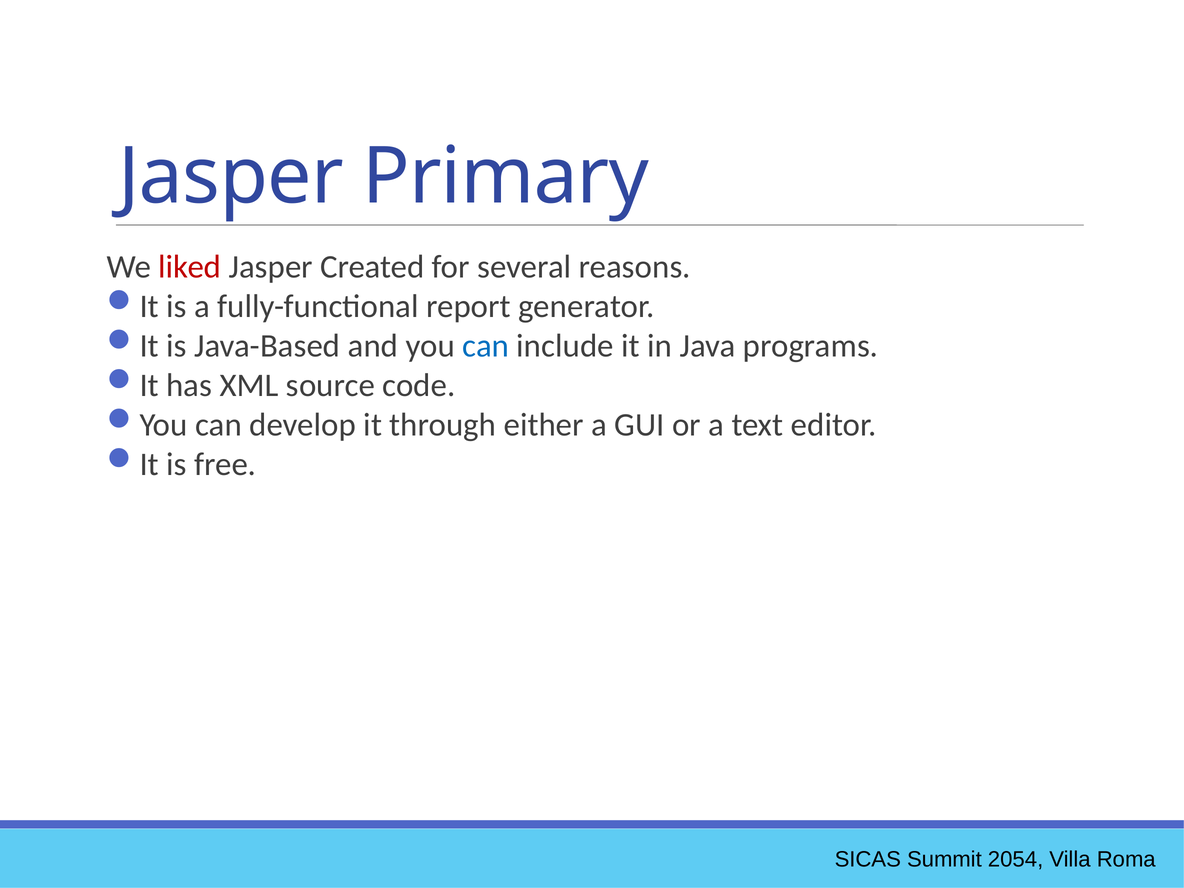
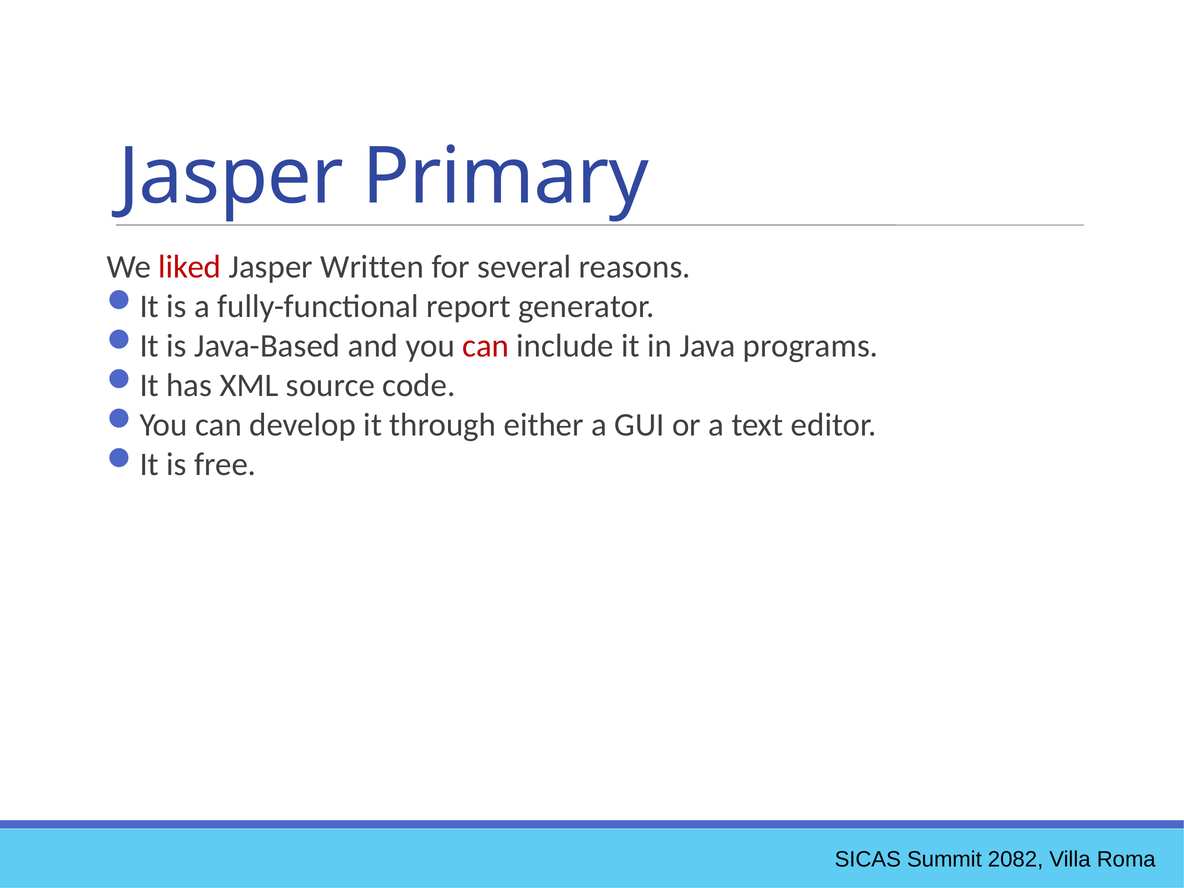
Created: Created -> Written
can at (486, 346) colour: blue -> red
2054: 2054 -> 2082
